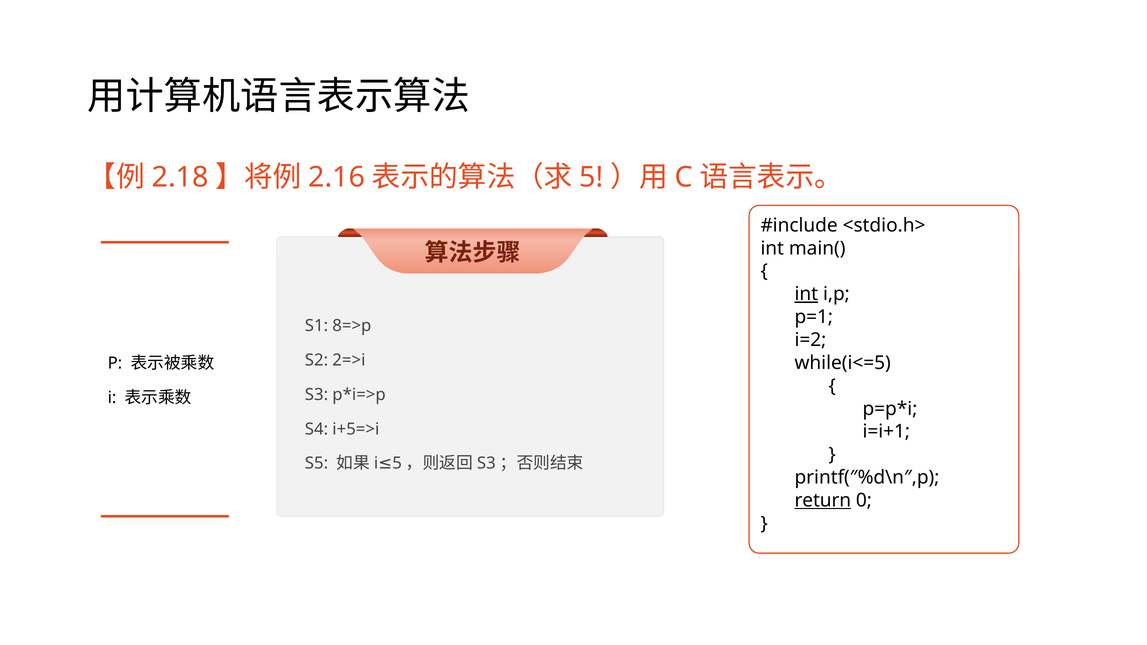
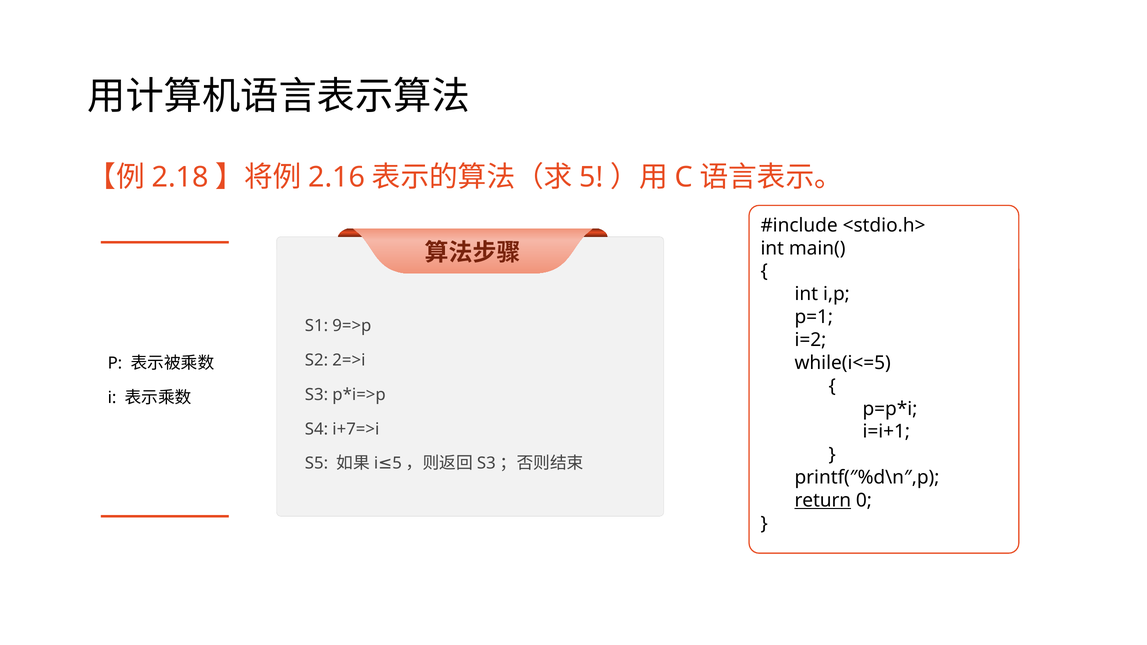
int at (806, 294) underline: present -> none
8=>p: 8=>p -> 9=>p
i+5=>i: i+5=>i -> i+7=>i
